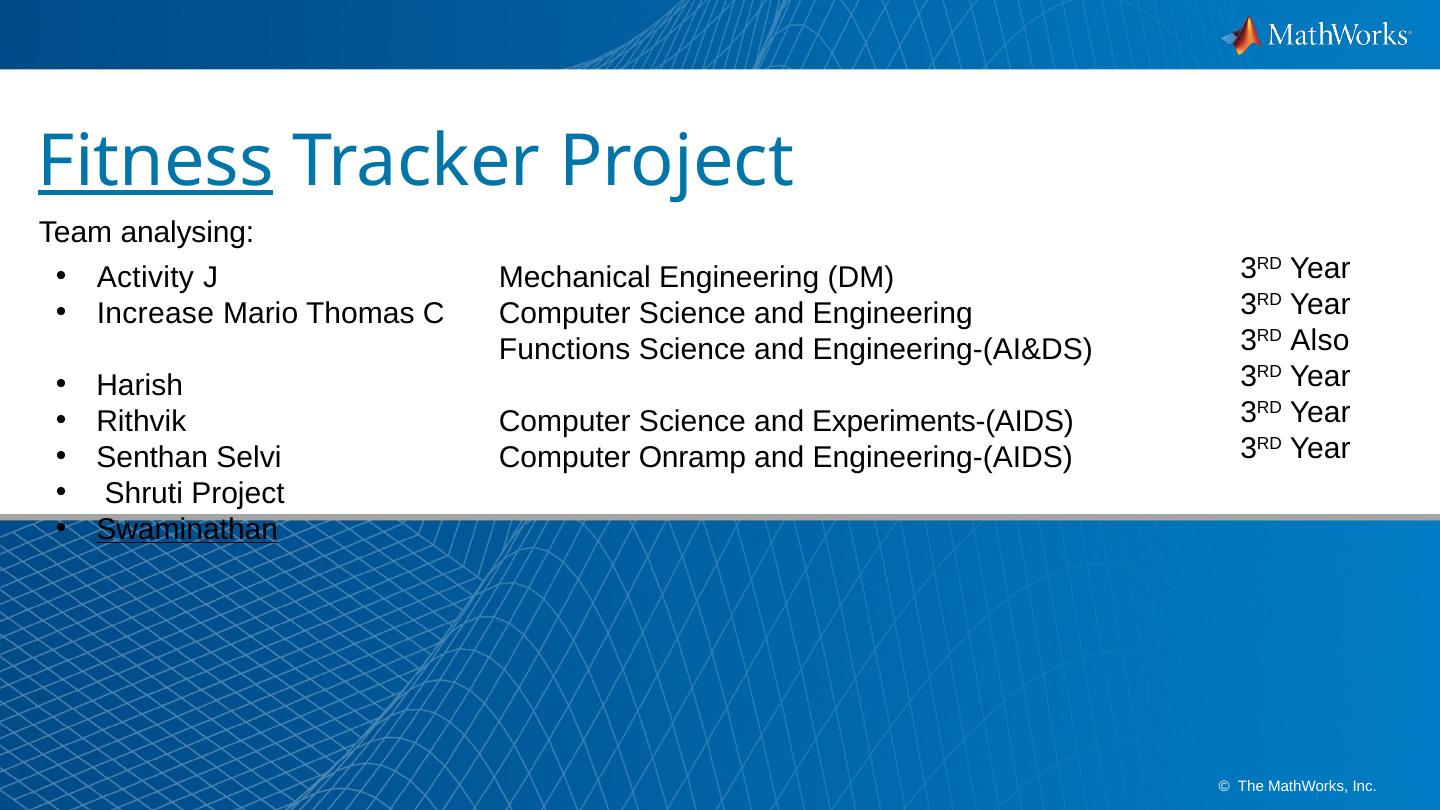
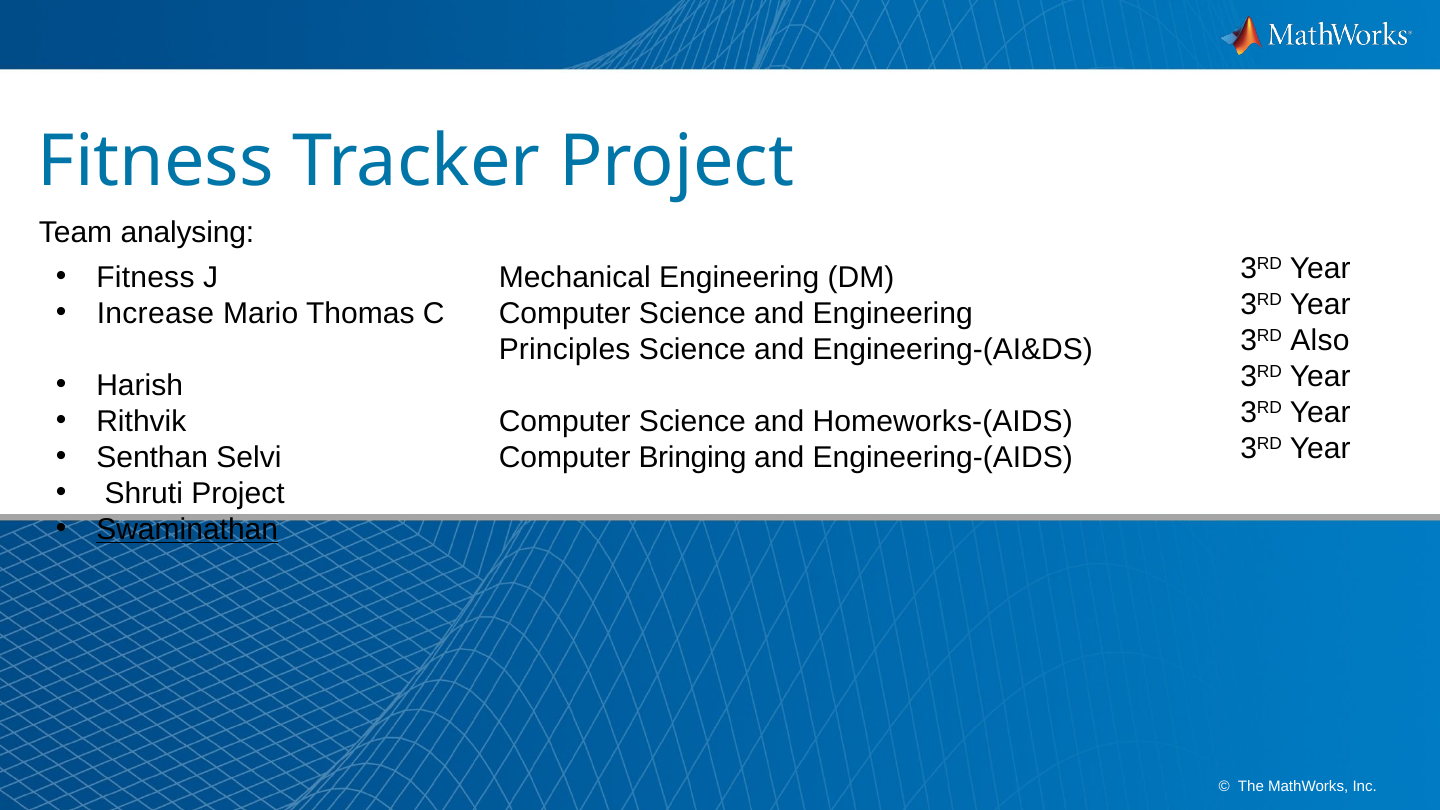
Fitness at (156, 162) underline: present -> none
Activity at (145, 278): Activity -> Fitness
Functions: Functions -> Principles
Experiments-(AIDS: Experiments-(AIDS -> Homeworks-(AIDS
Onramp: Onramp -> Bringing
